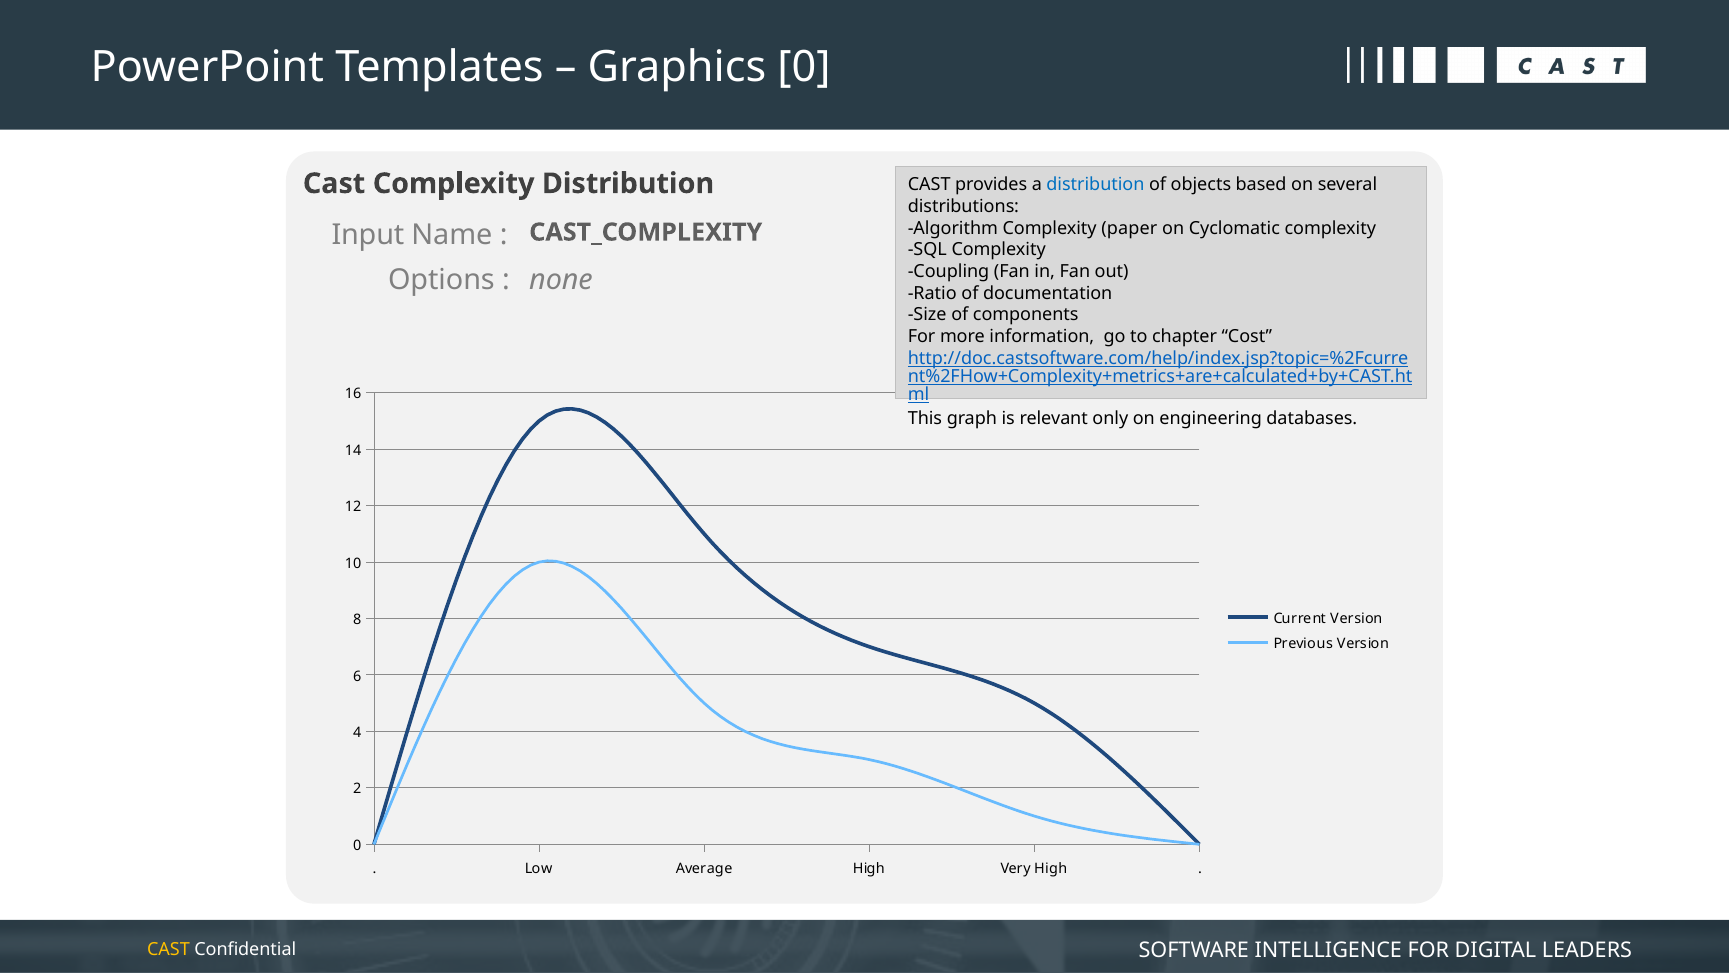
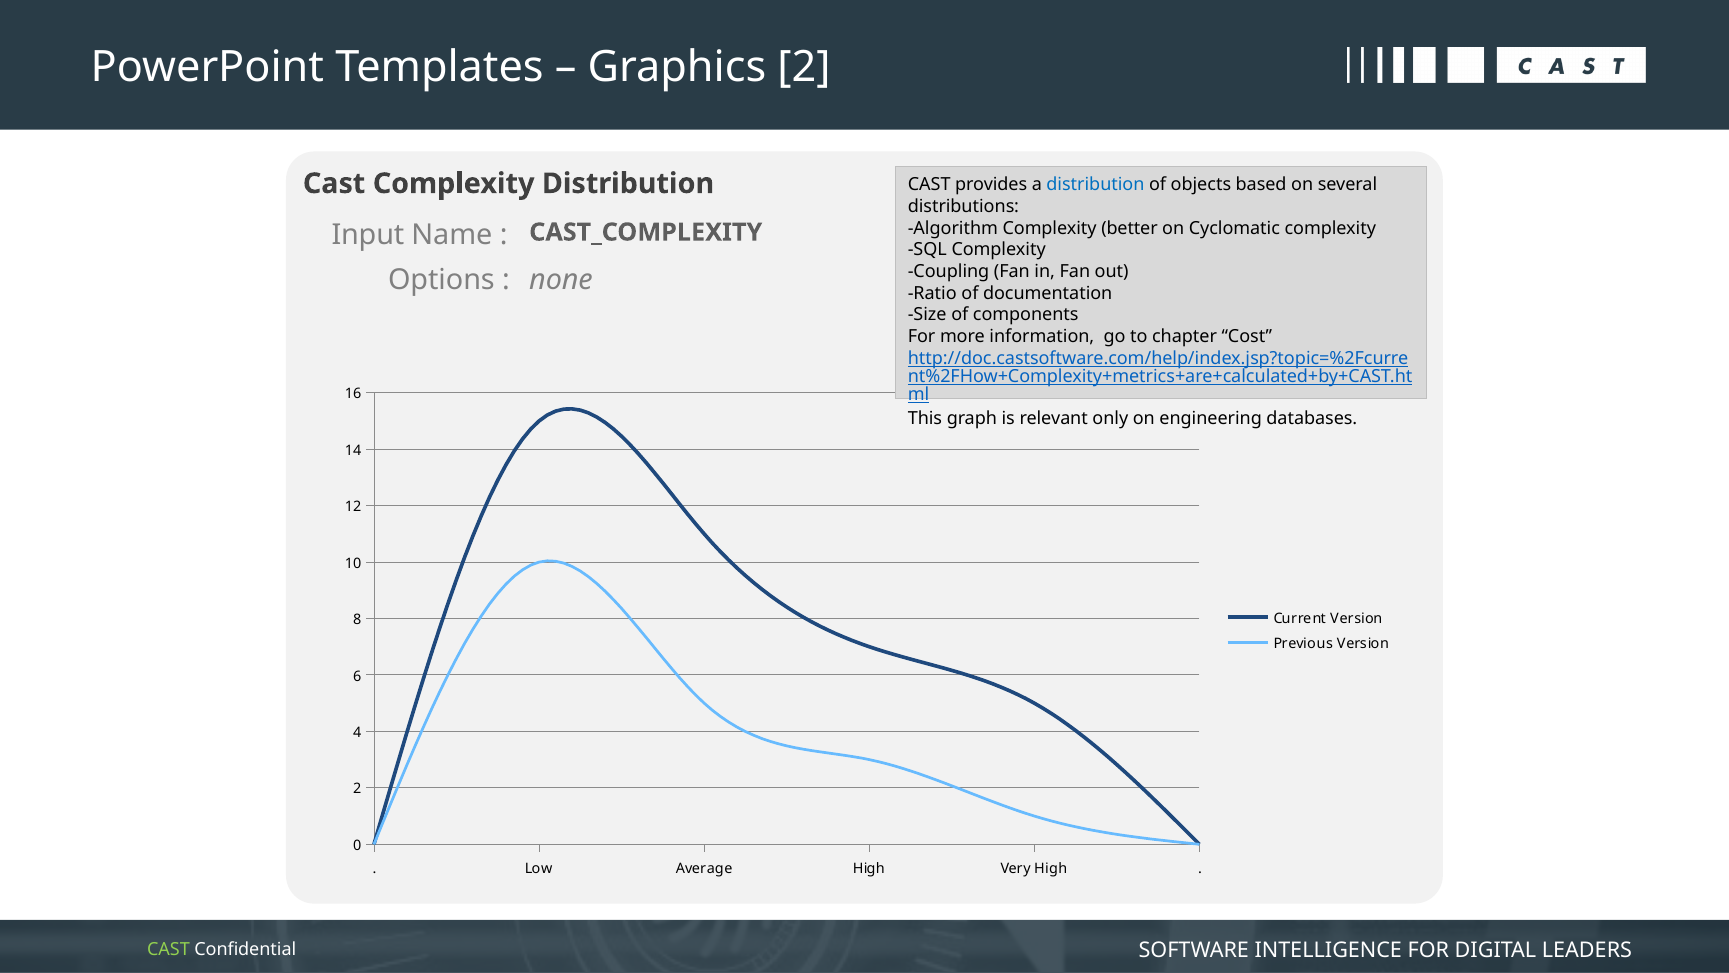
Graphics 0: 0 -> 2
paper: paper -> better
CAST at (168, 950) colour: yellow -> light green
